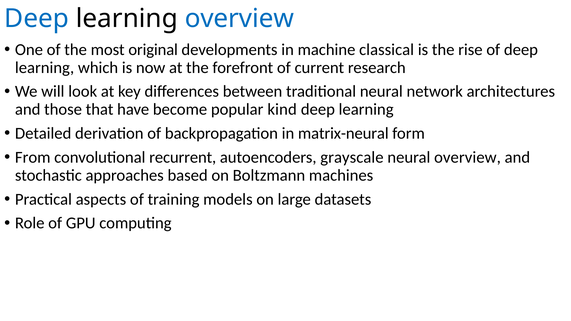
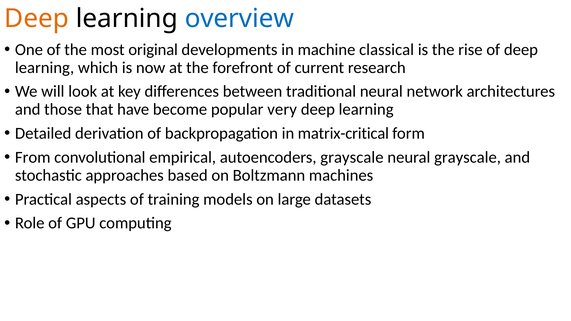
Deep at (37, 19) colour: blue -> orange
kind: kind -> very
matrix-neural: matrix-neural -> matrix-critical
recurrent: recurrent -> empirical
neural overview: overview -> grayscale
